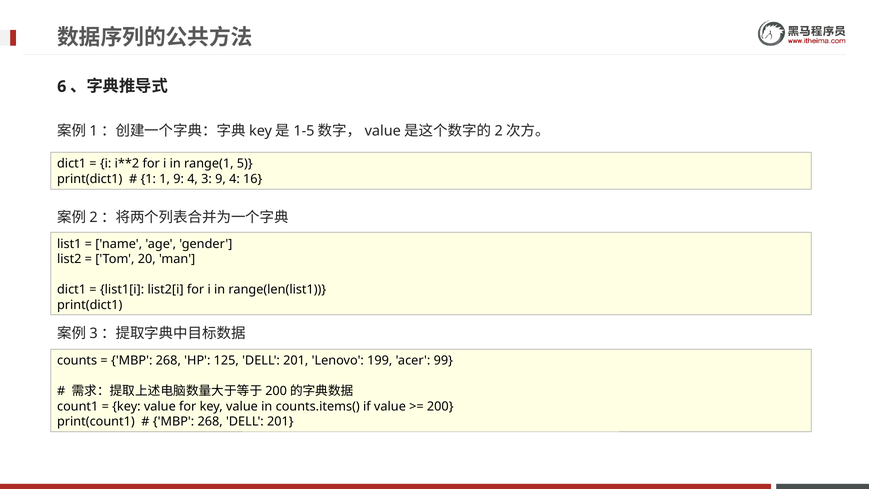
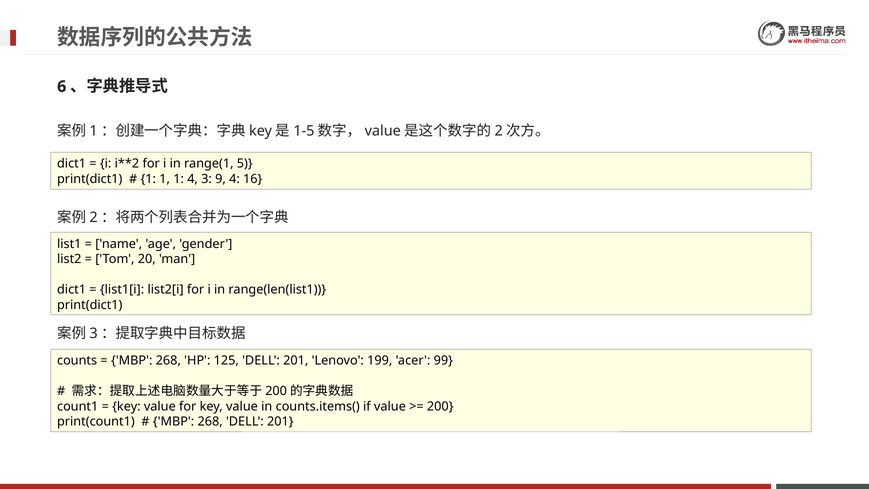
1 1 9: 9 -> 1
